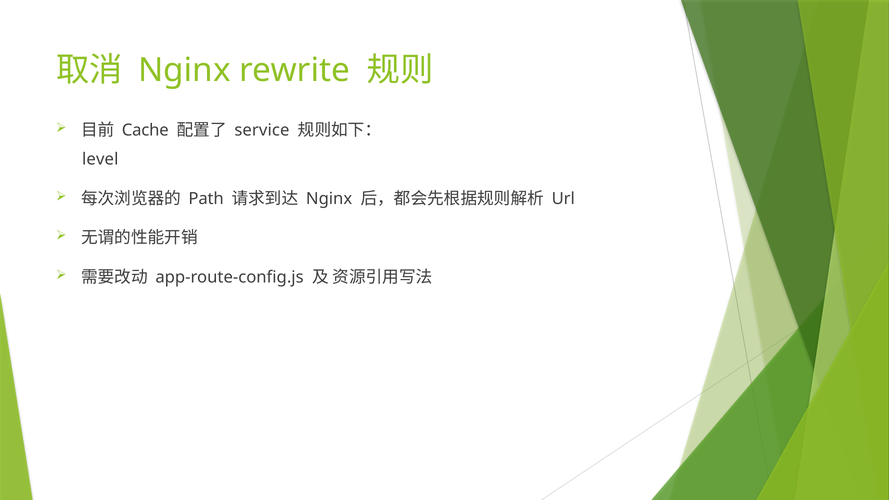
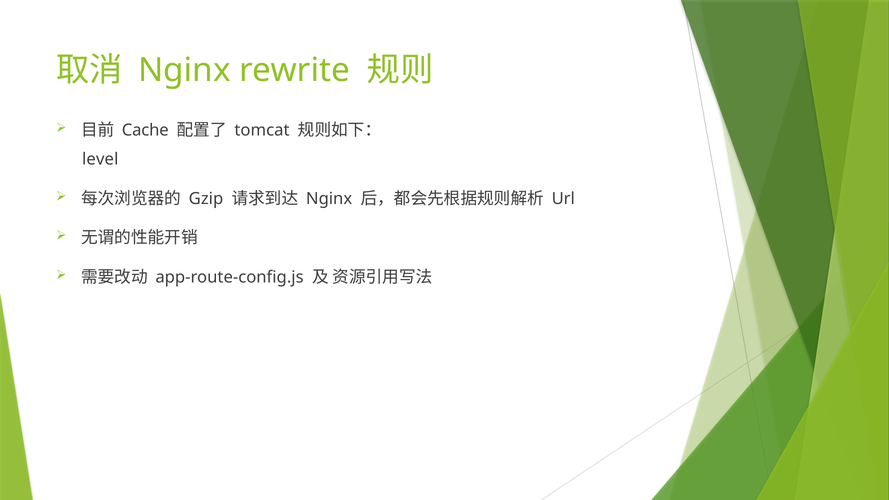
service: service -> tomcat
Path: Path -> Gzip
